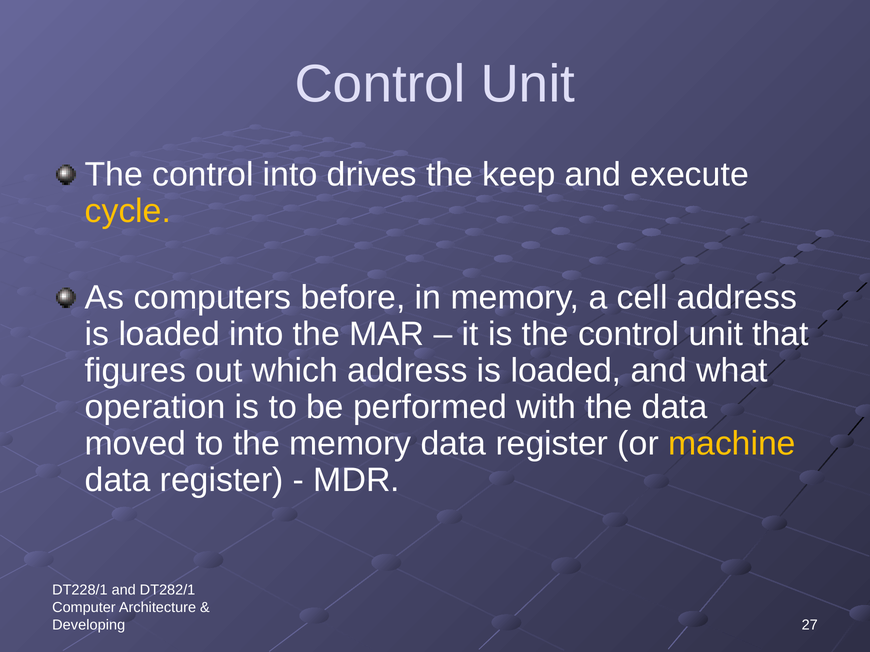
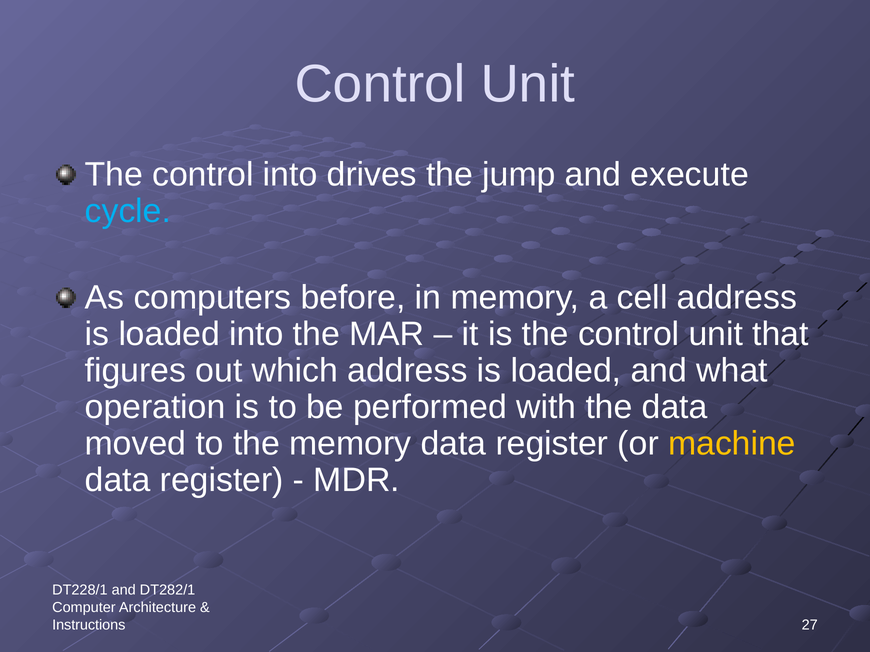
keep: keep -> jump
cycle colour: yellow -> light blue
Developing: Developing -> Instructions
